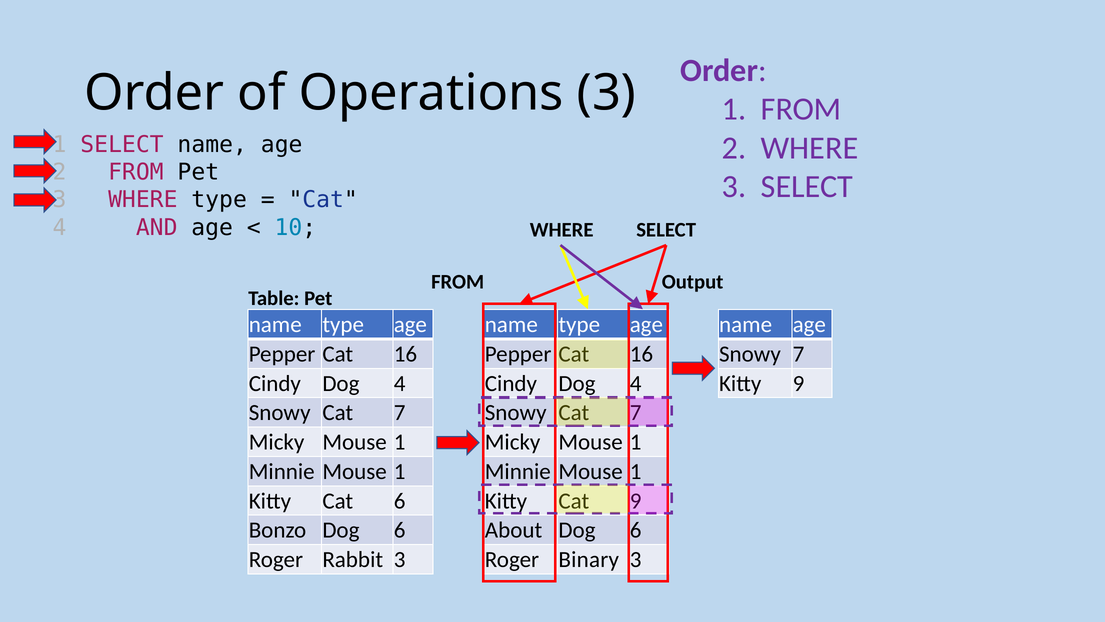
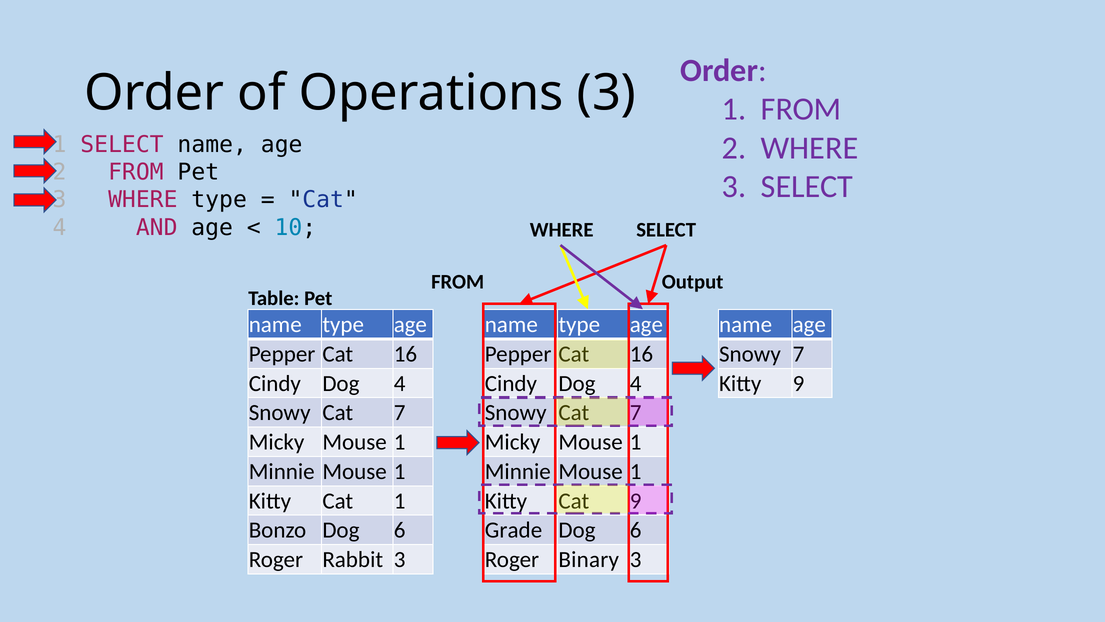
Cat 6: 6 -> 1
About: About -> Grade
